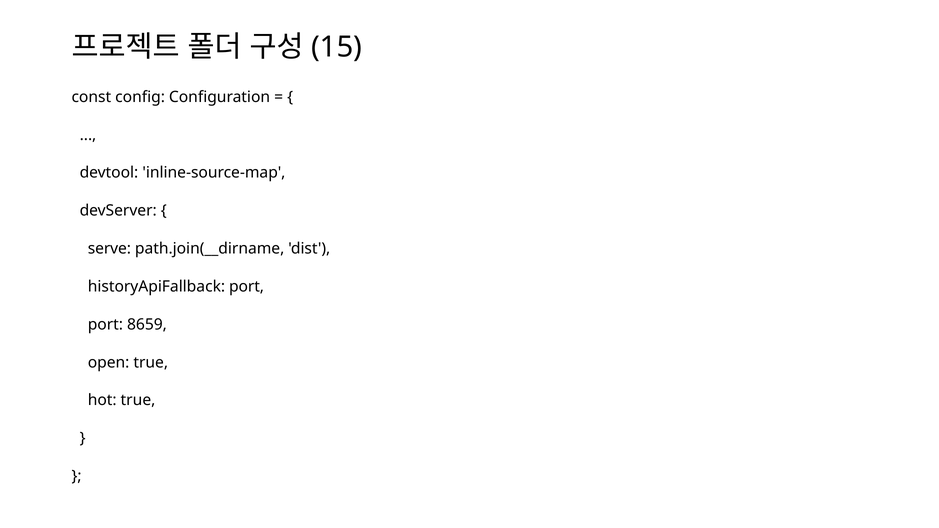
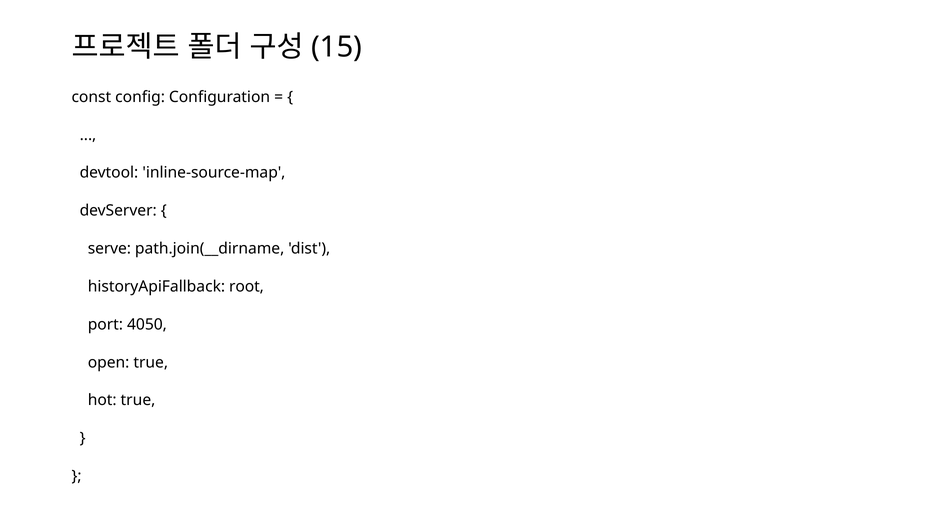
historyApiFallback port: port -> root
8659: 8659 -> 4050
